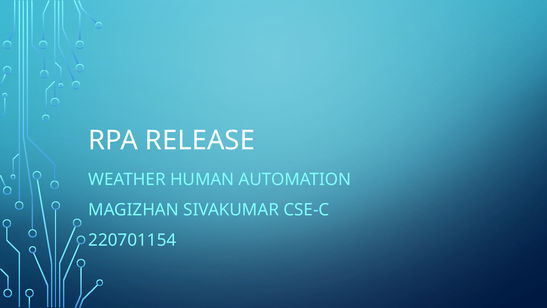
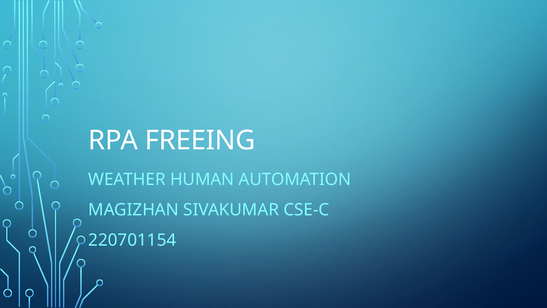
RELEASE: RELEASE -> FREEING
